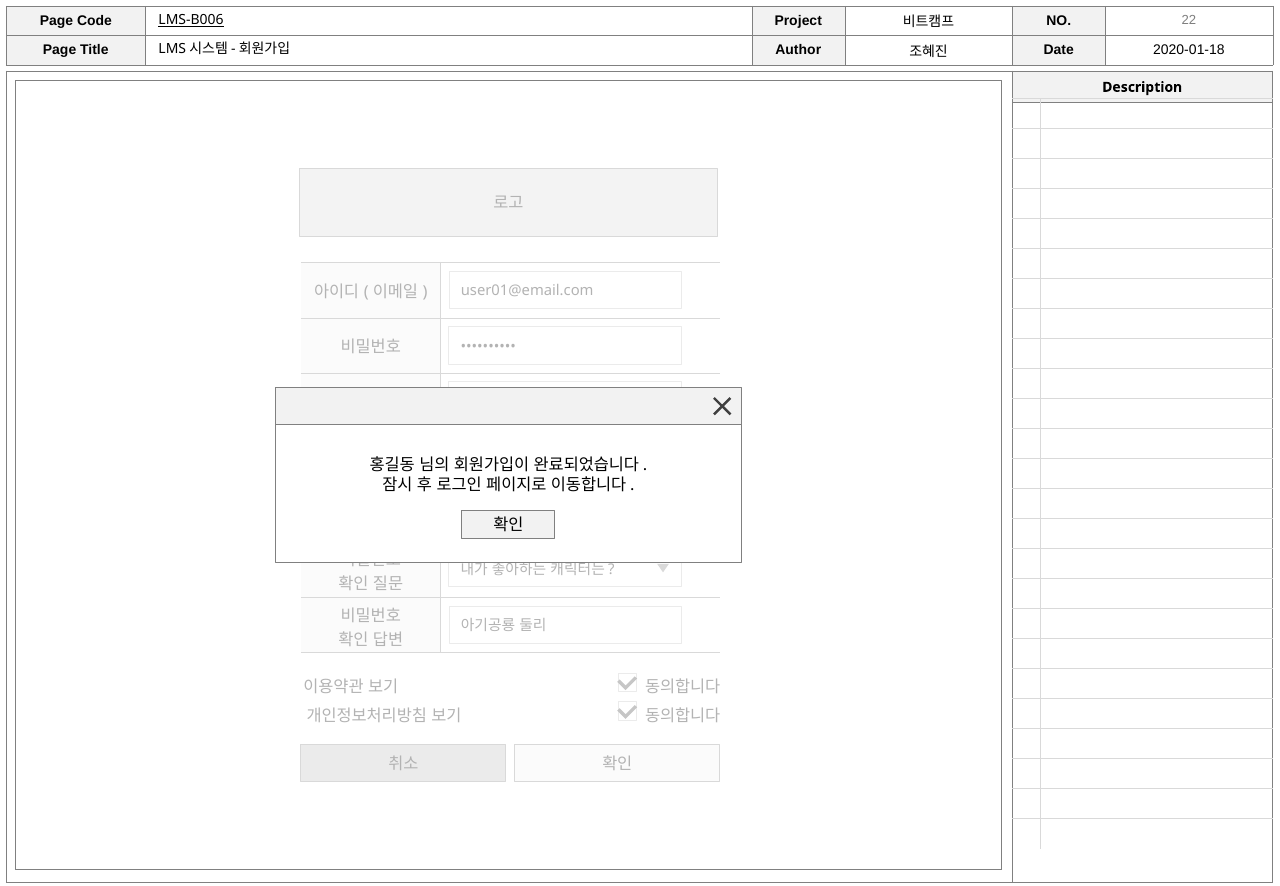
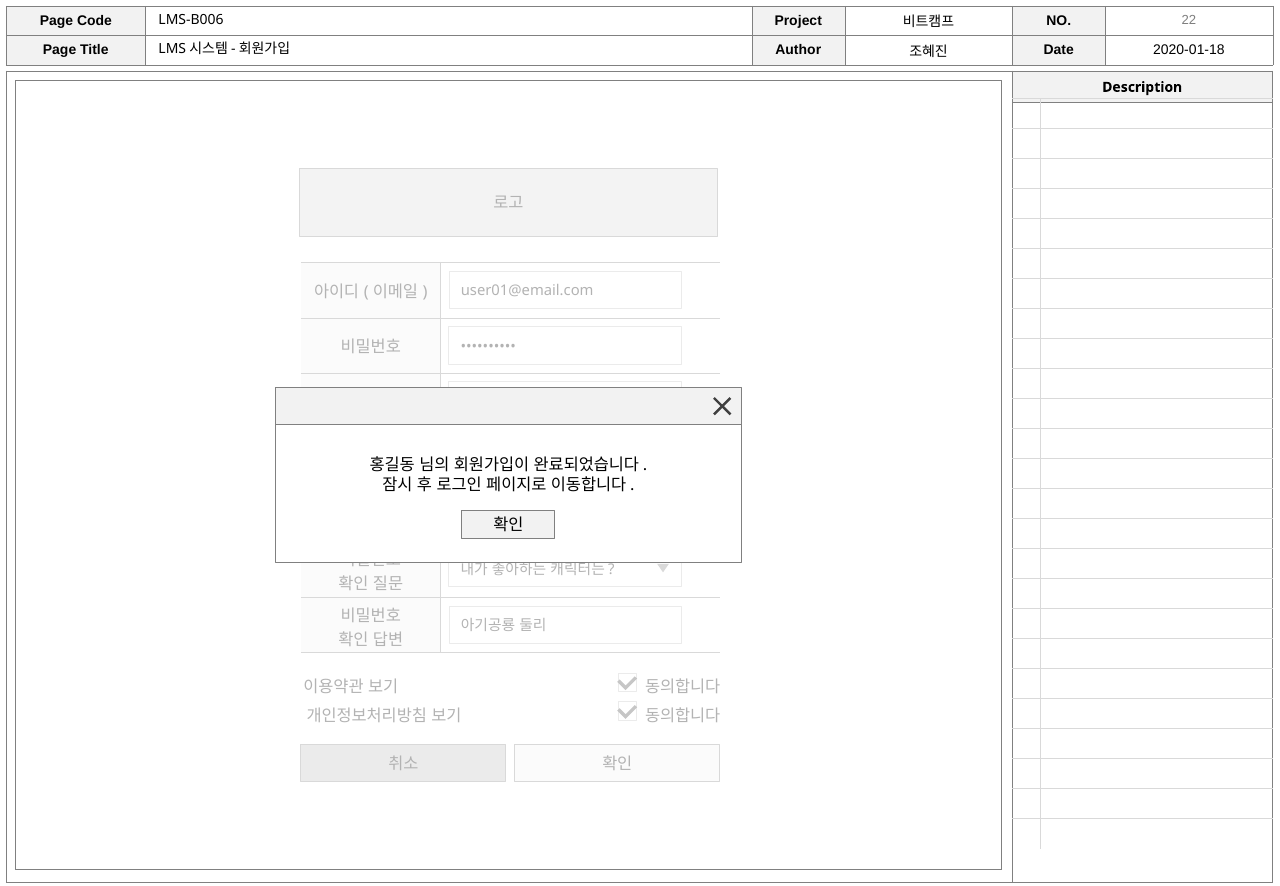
LMS-B006 underline: present -> none
